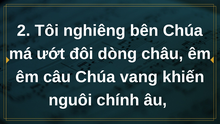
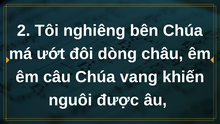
chính: chính -> được
